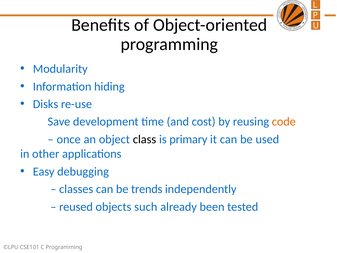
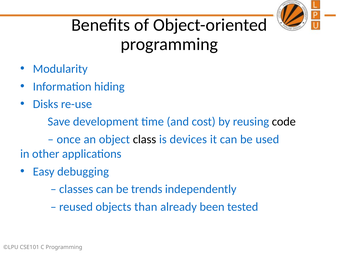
code colour: orange -> black
primary: primary -> devices
such: such -> than
